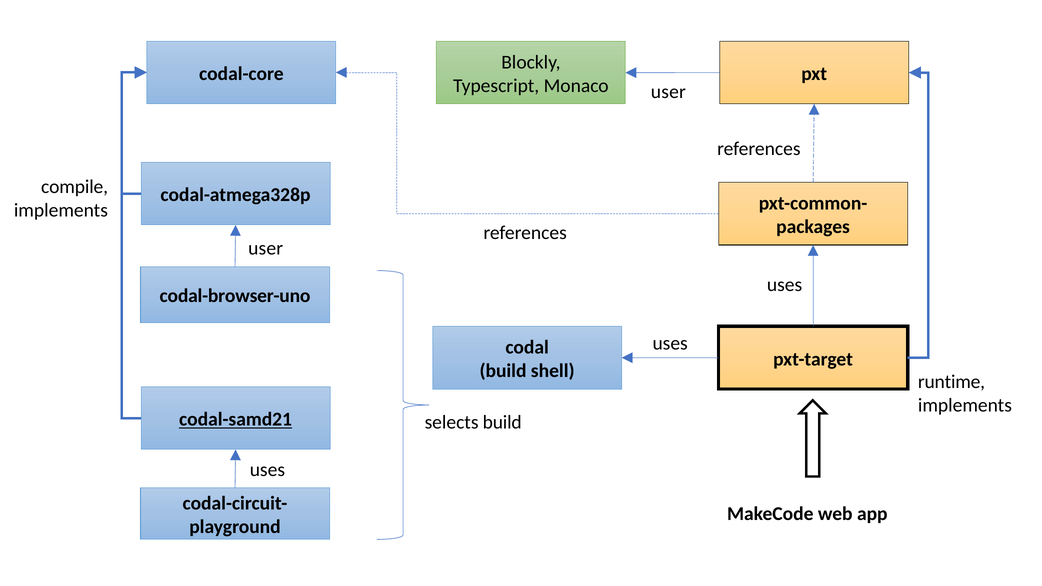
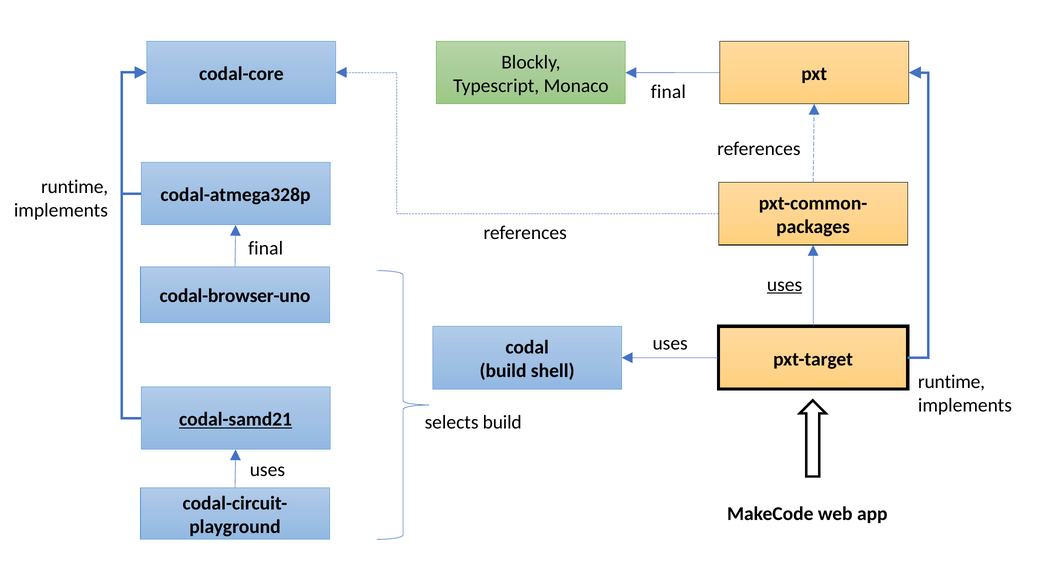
Monaco user: user -> final
compile at (75, 187): compile -> runtime
user at (266, 248): user -> final
uses at (785, 285) underline: none -> present
